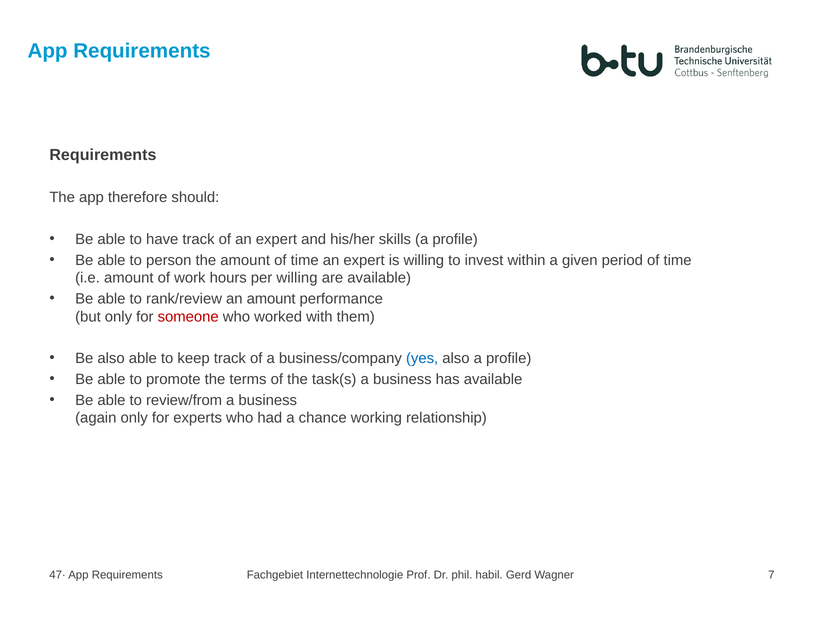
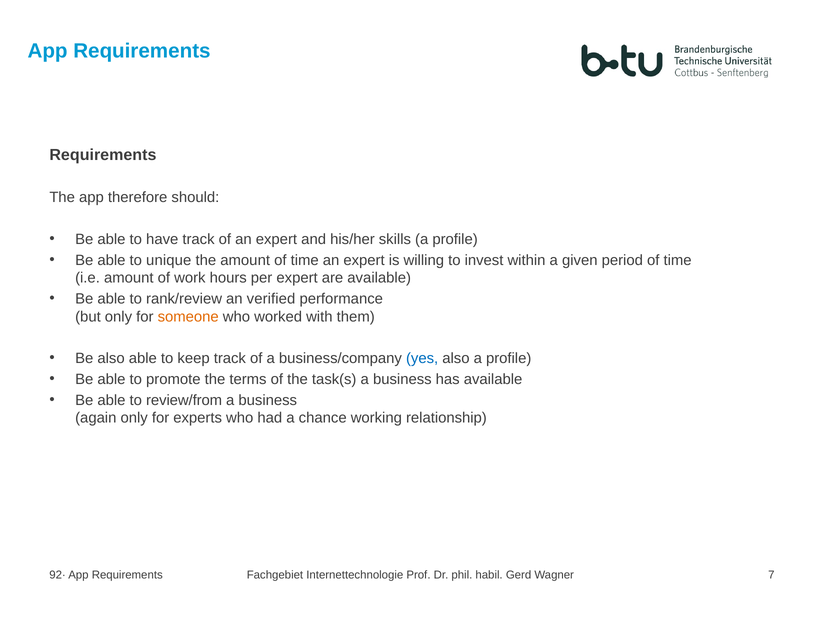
person: person -> unique
per willing: willing -> expert
an amount: amount -> verified
someone colour: red -> orange
47·: 47· -> 92·
